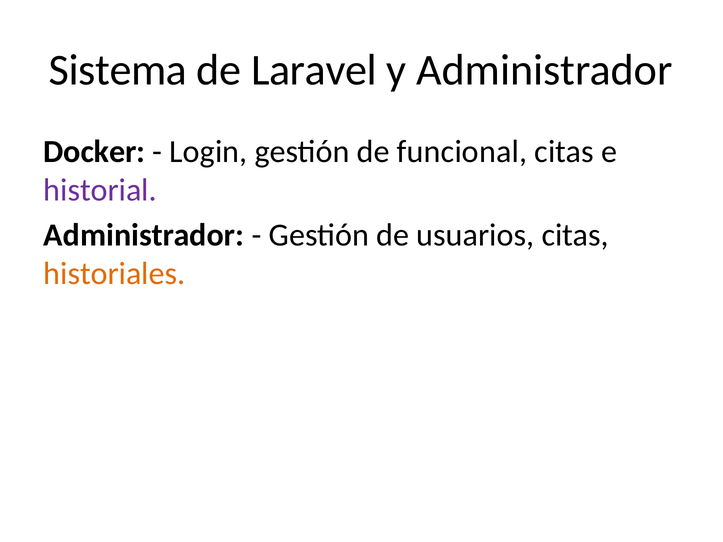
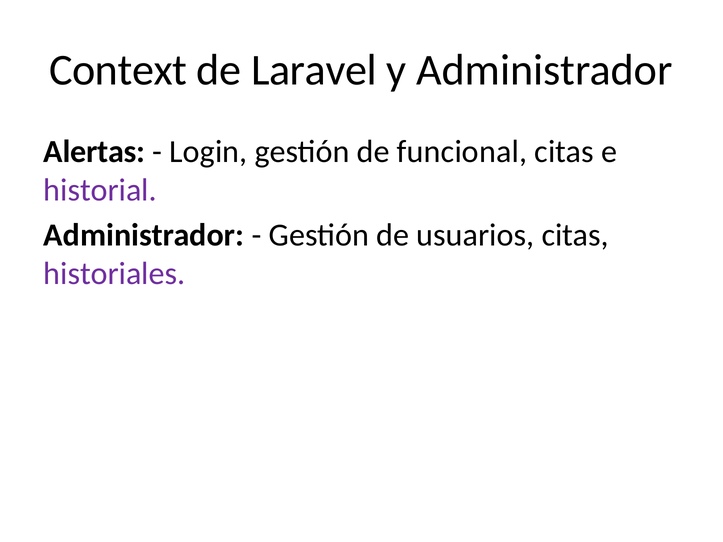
Sistema: Sistema -> Context
Docker: Docker -> Alertas
historiales colour: orange -> purple
